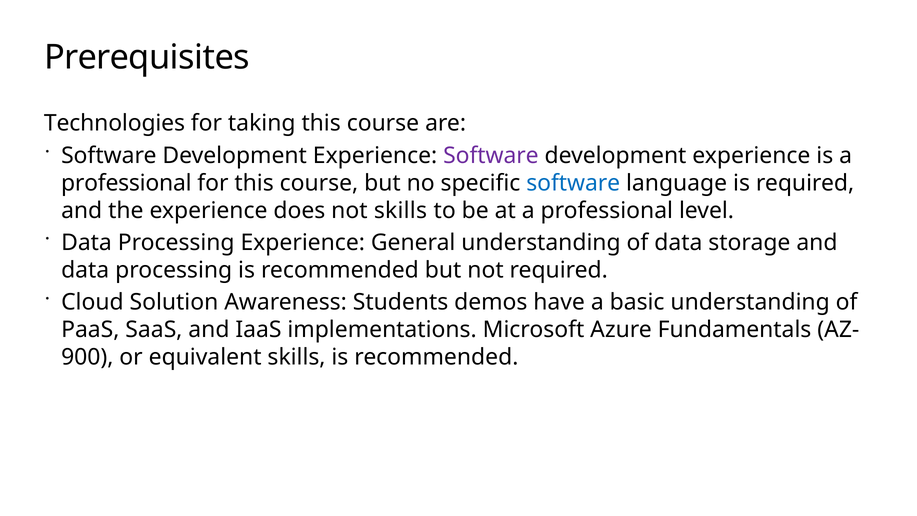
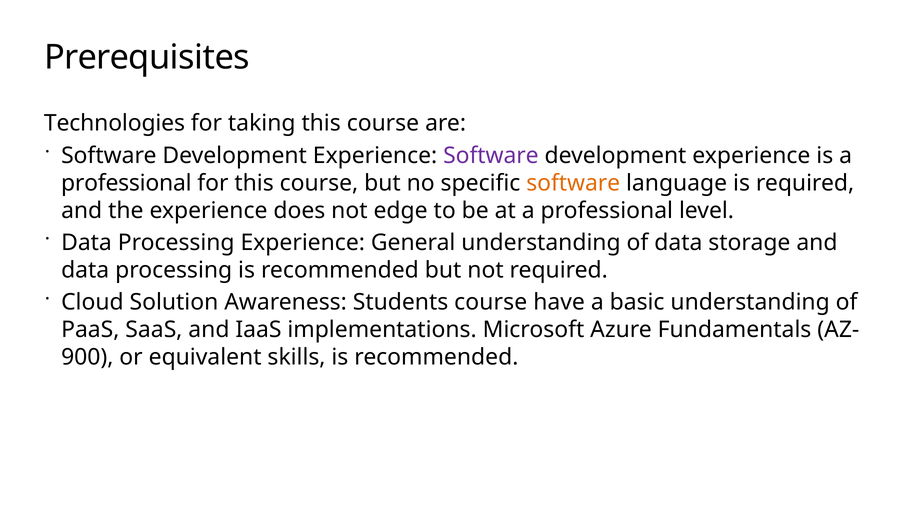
software at (573, 183) colour: blue -> orange
not skills: skills -> edge
Students demos: demos -> course
